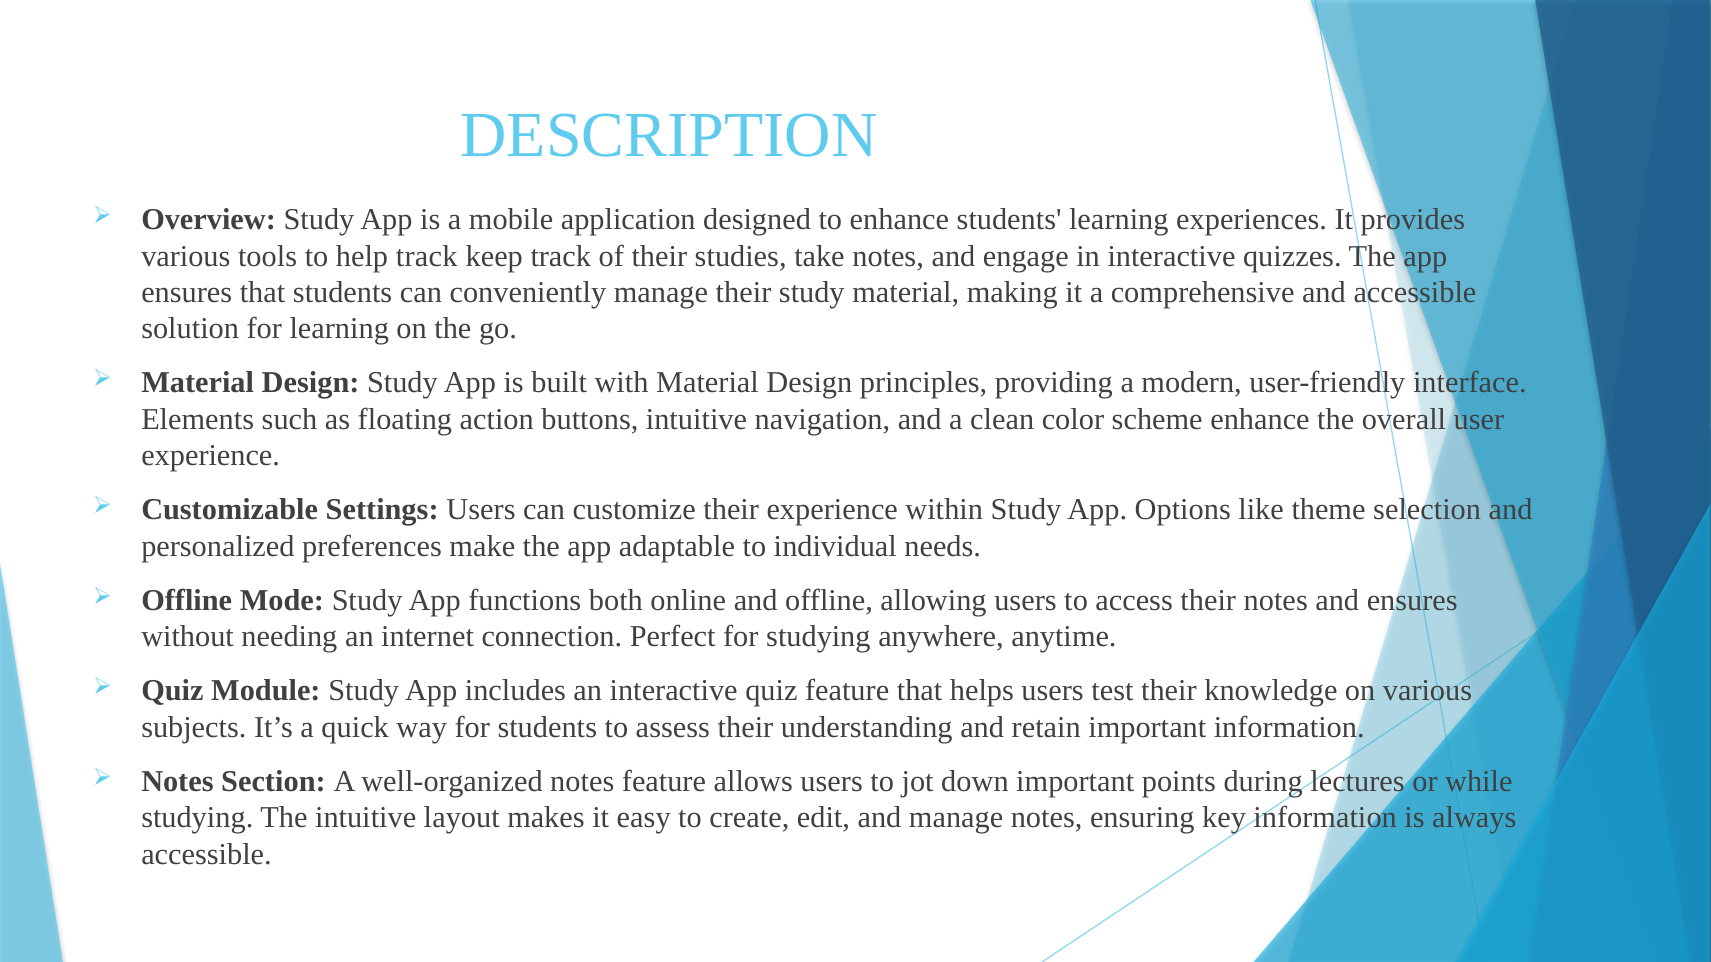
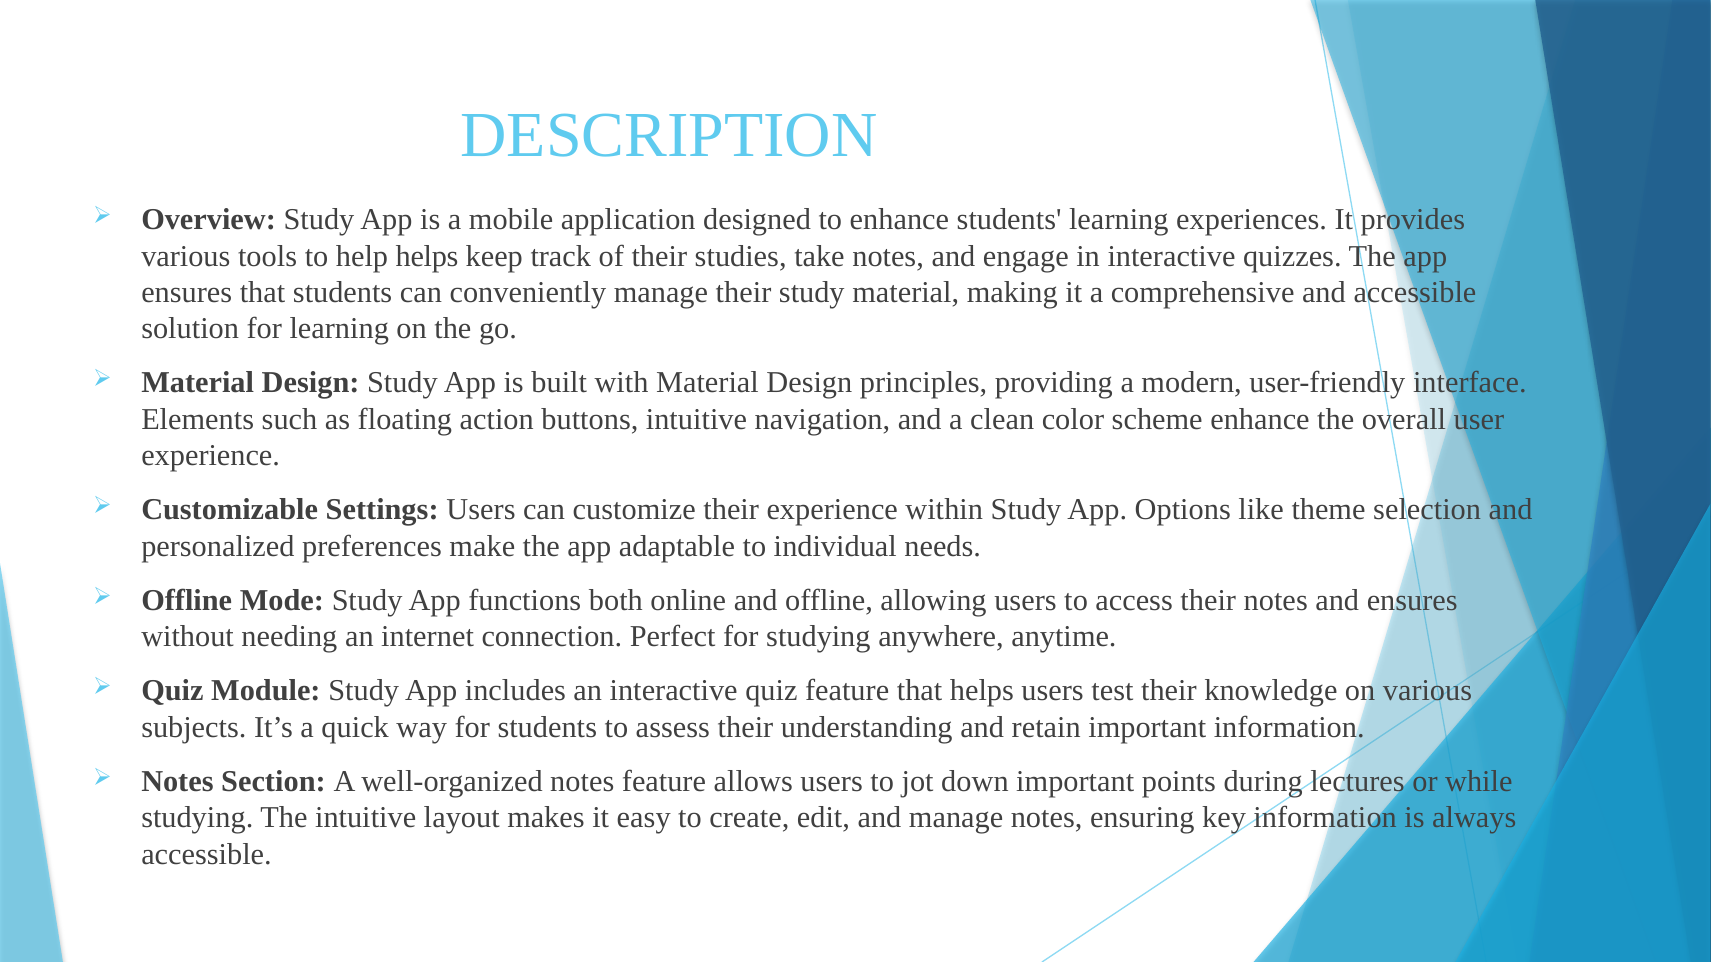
help track: track -> helps
